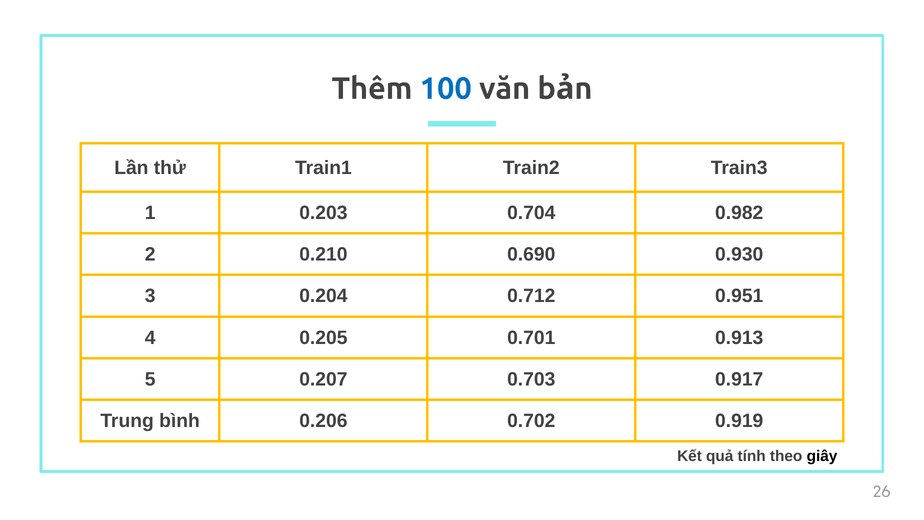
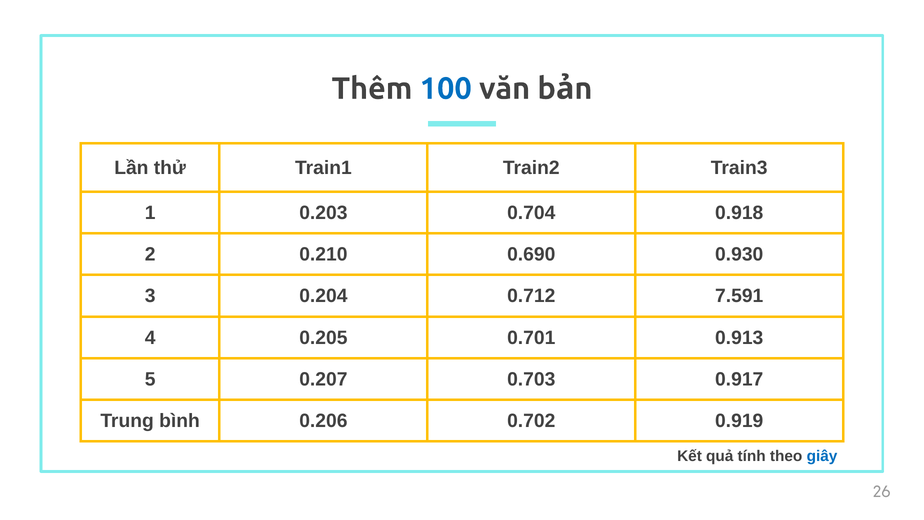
0.982: 0.982 -> 0.918
0.951: 0.951 -> 7.591
giây colour: black -> blue
